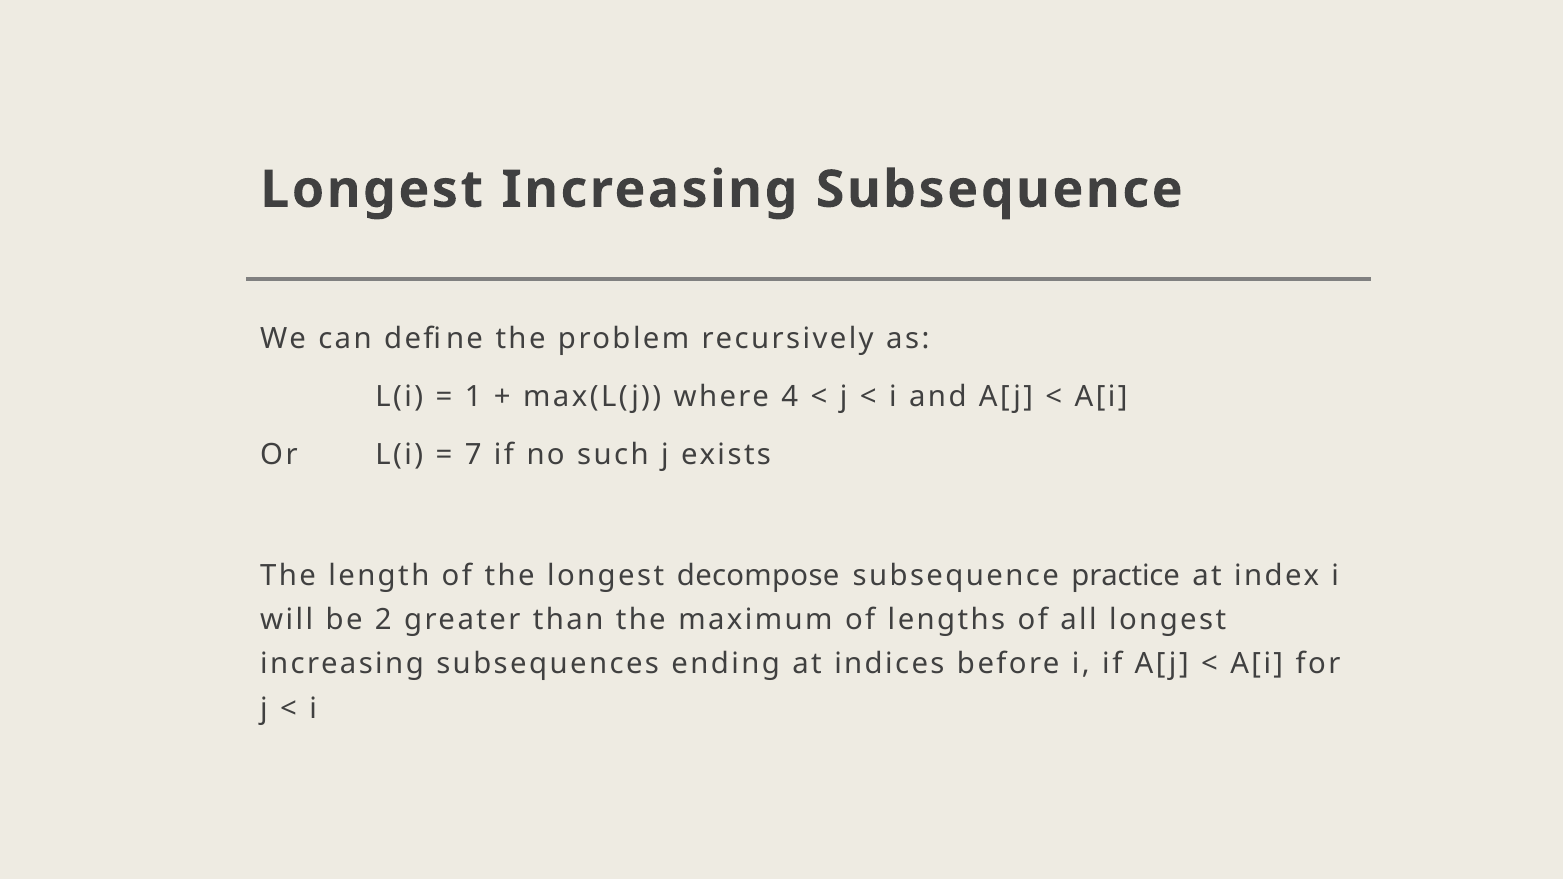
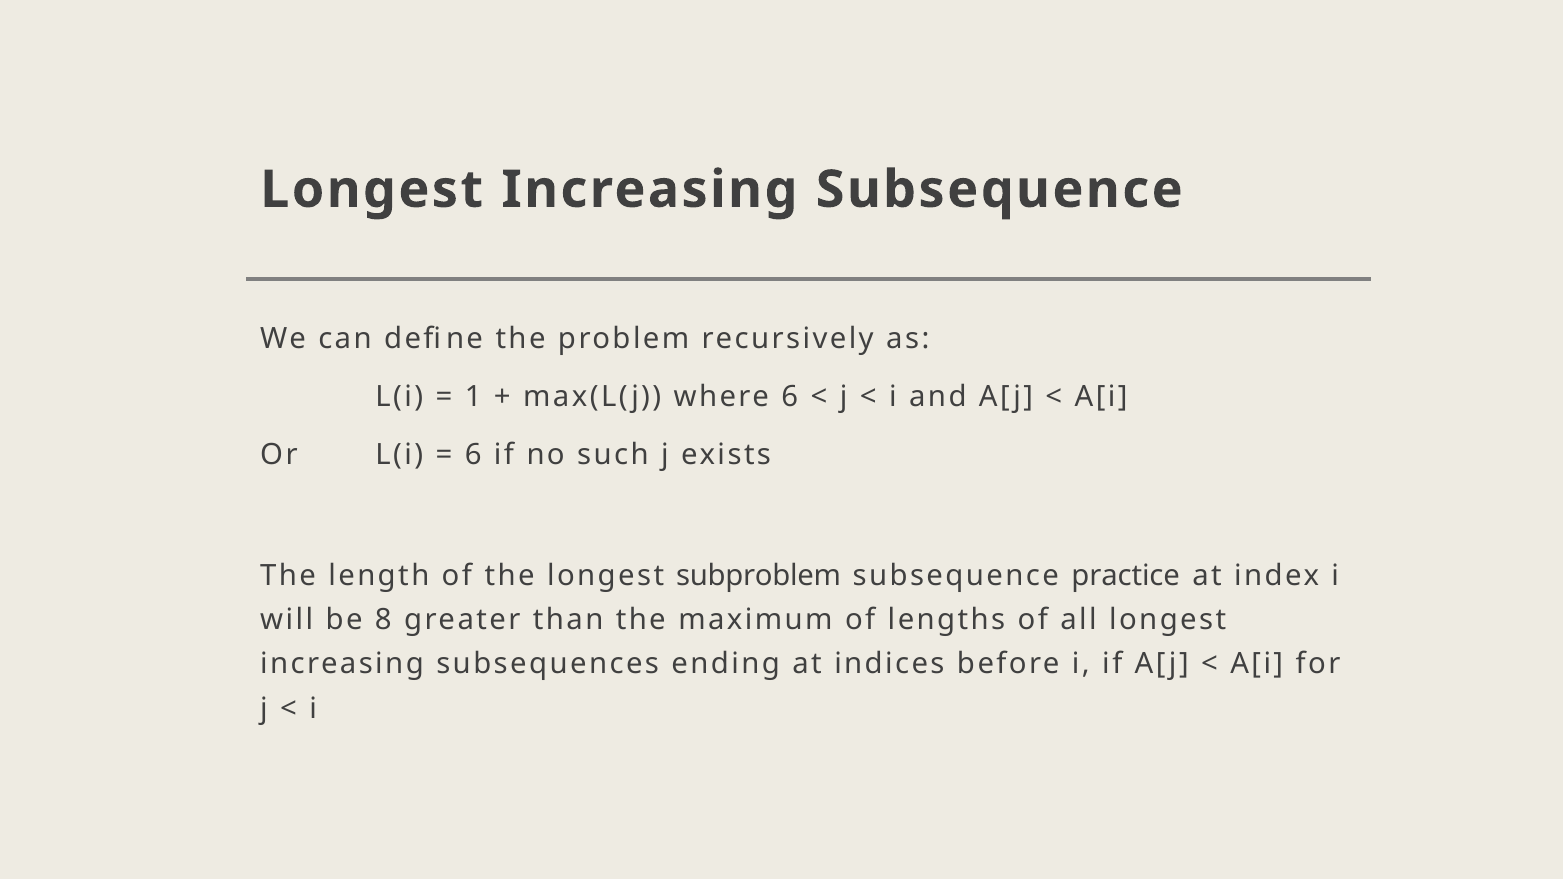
where 4: 4 -> 6
7 at (473, 455): 7 -> 6
decompose: decompose -> subproblem
2: 2 -> 8
